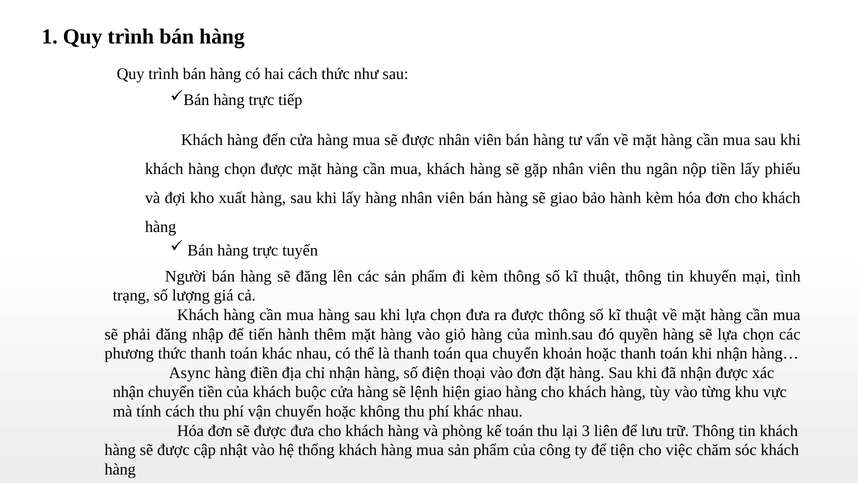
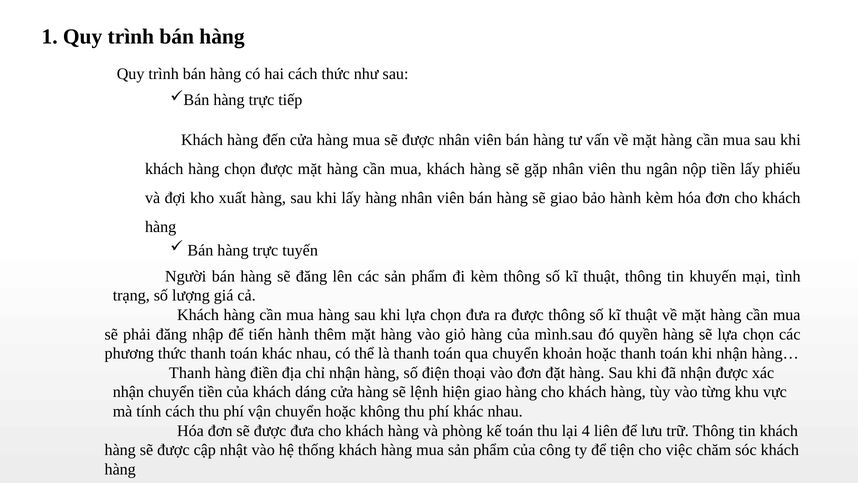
Async at (190, 373): Async -> Thanh
buộc: buộc -> dáng
3: 3 -> 4
